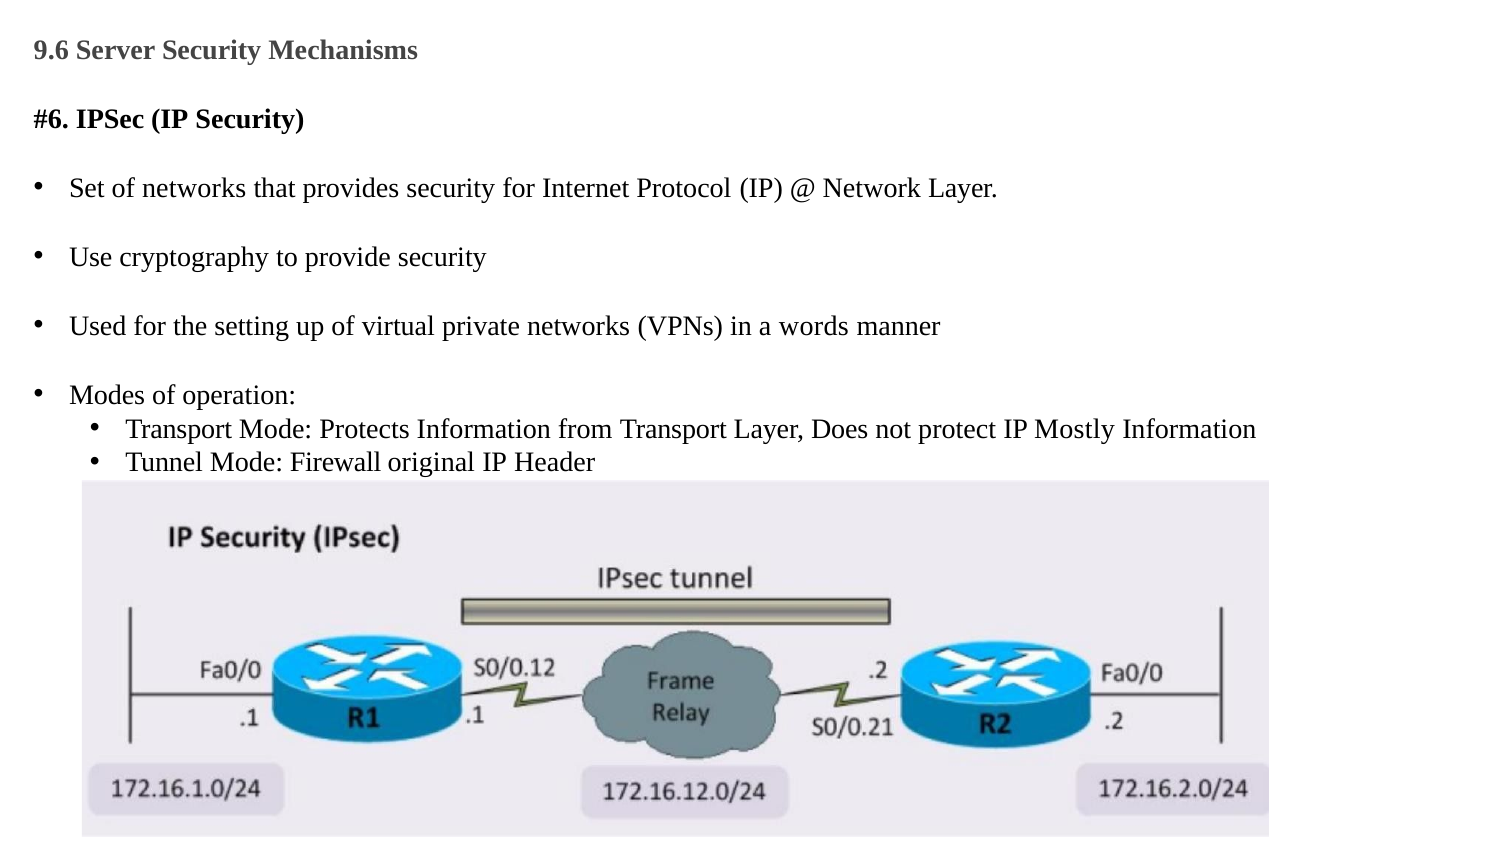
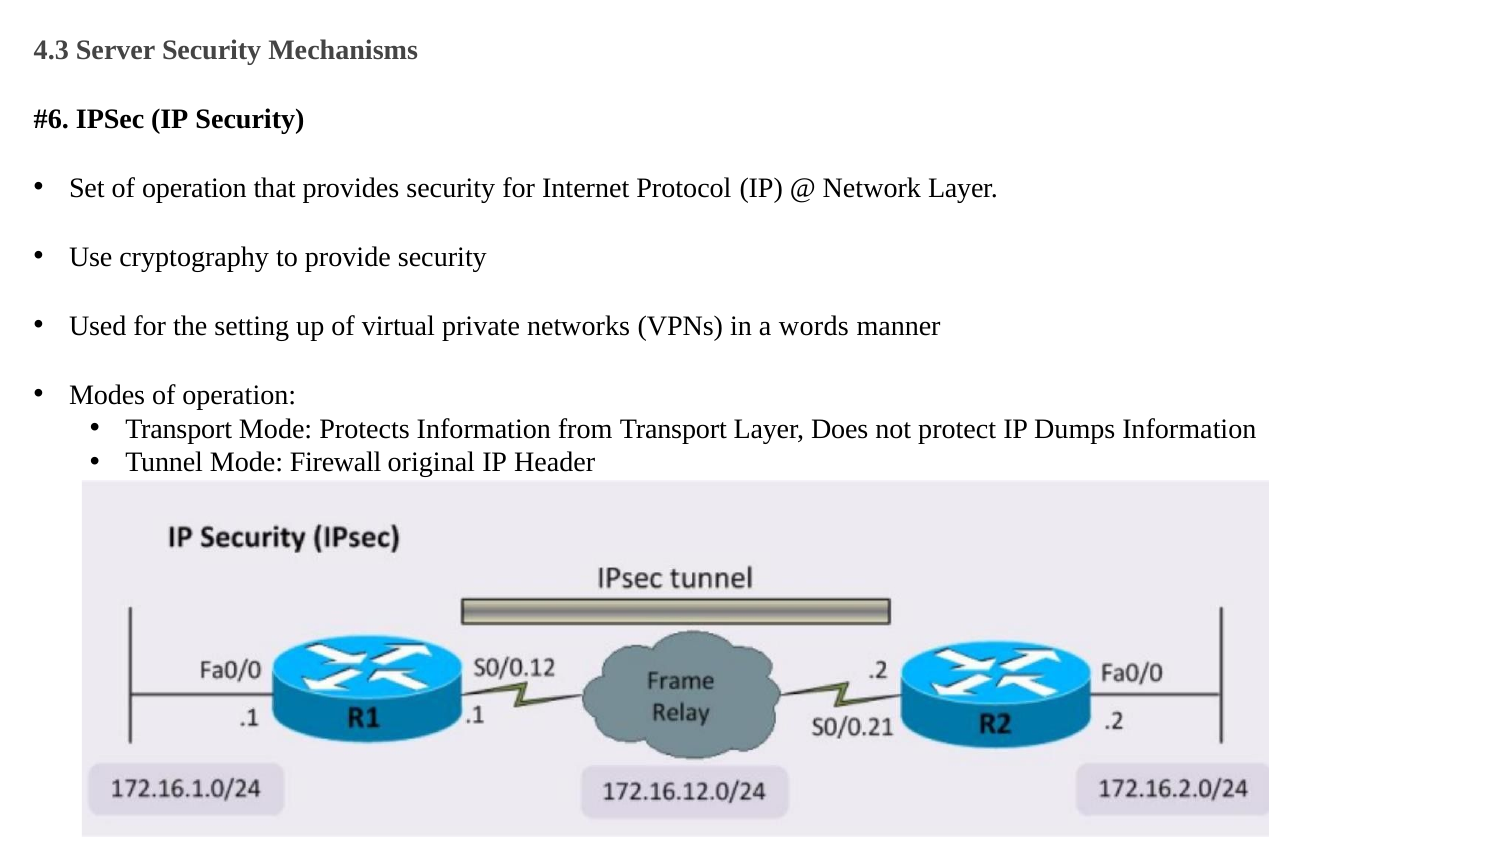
9.6: 9.6 -> 4.3
Set of networks: networks -> operation
Mostly: Mostly -> Dumps
